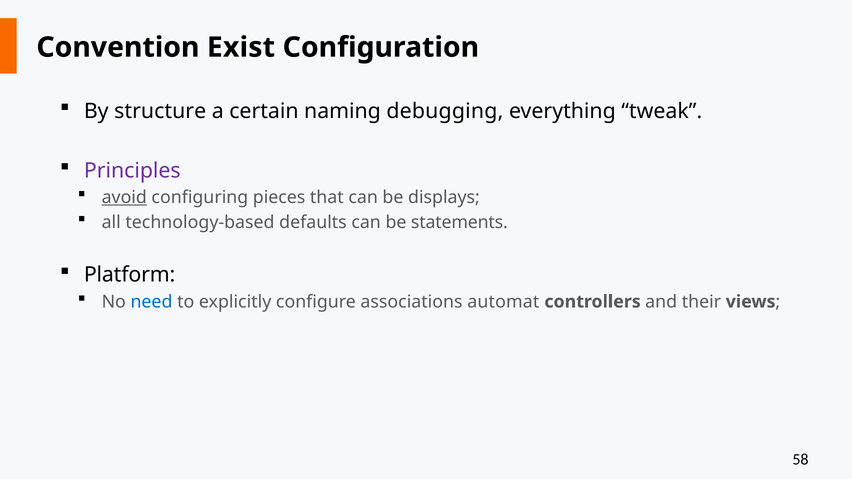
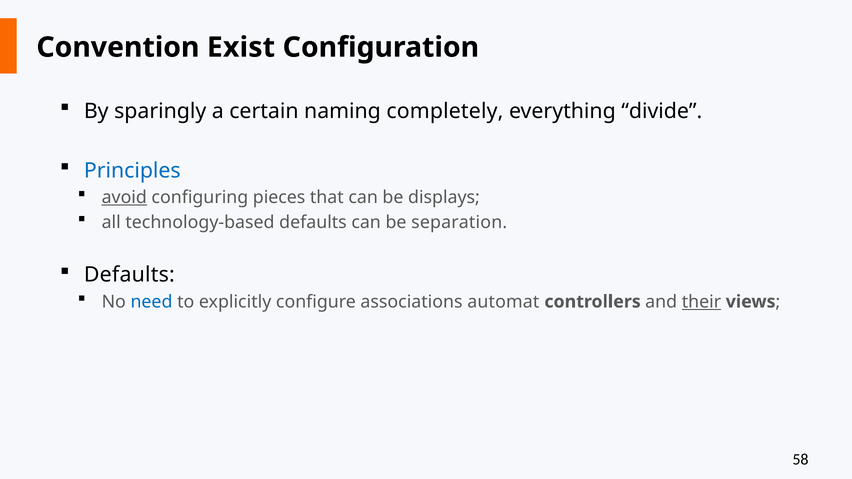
structure: structure -> sparingly
debugging: debugging -> completely
tweak: tweak -> divide
Principles colour: purple -> blue
statements: statements -> separation
Platform at (130, 275): Platform -> Defaults
their underline: none -> present
